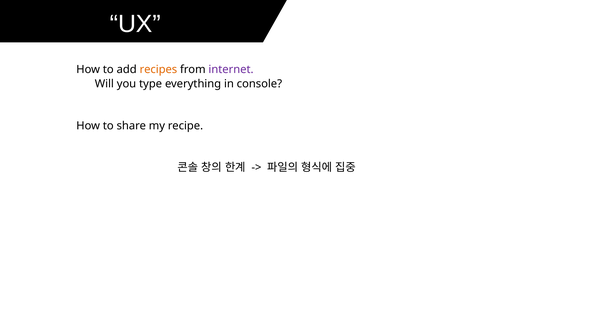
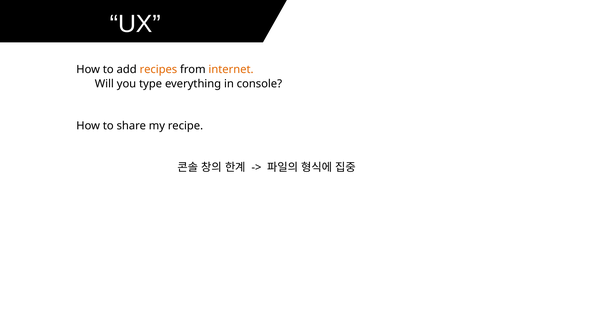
internet colour: purple -> orange
